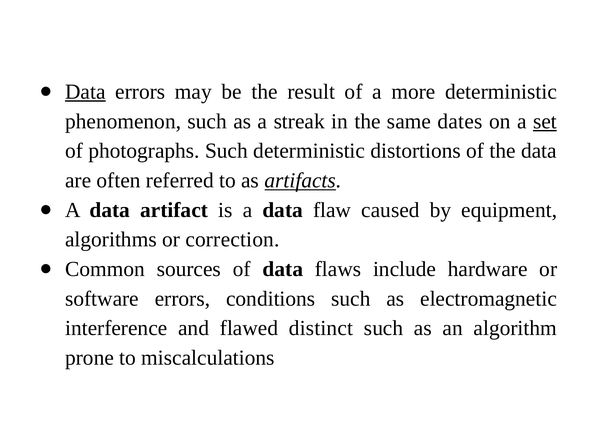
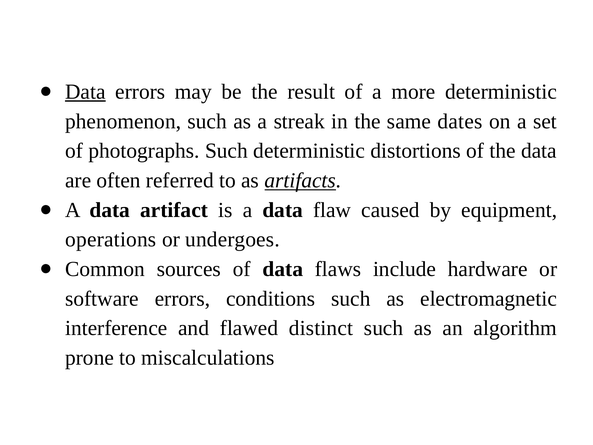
set underline: present -> none
algorithms: algorithms -> operations
correction: correction -> undergoes
